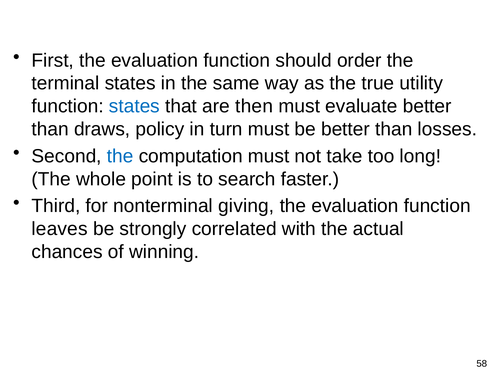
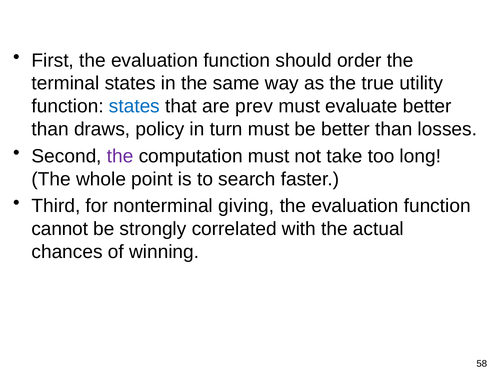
then: then -> prev
the at (120, 156) colour: blue -> purple
leaves: leaves -> cannot
